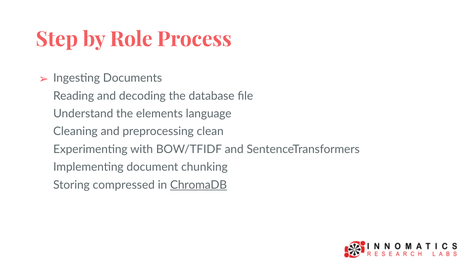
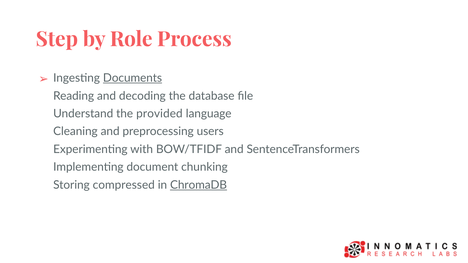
Documents underline: none -> present
elements: elements -> provided
clean: clean -> users
